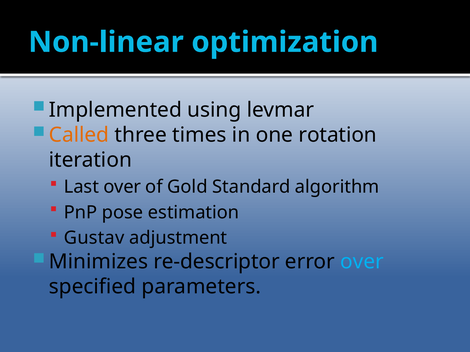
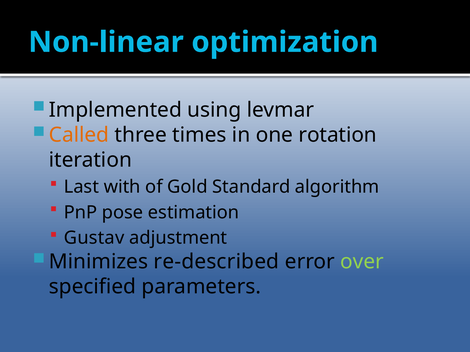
Last over: over -> with
re-descriptor: re-descriptor -> re-described
over at (362, 262) colour: light blue -> light green
